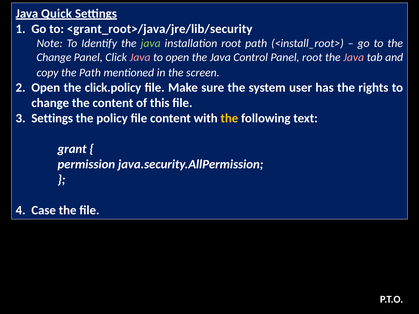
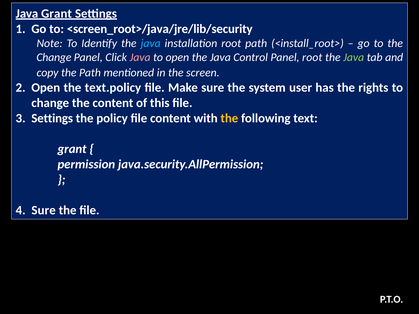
Java Quick: Quick -> Grant
<grant_root>/java/jre/lib/security: <grant_root>/java/jre/lib/security -> <screen_root>/java/jre/lib/security
java at (151, 44) colour: light green -> light blue
Java at (354, 57) colour: pink -> light green
click.policy: click.policy -> text.policy
Case at (44, 210): Case -> Sure
